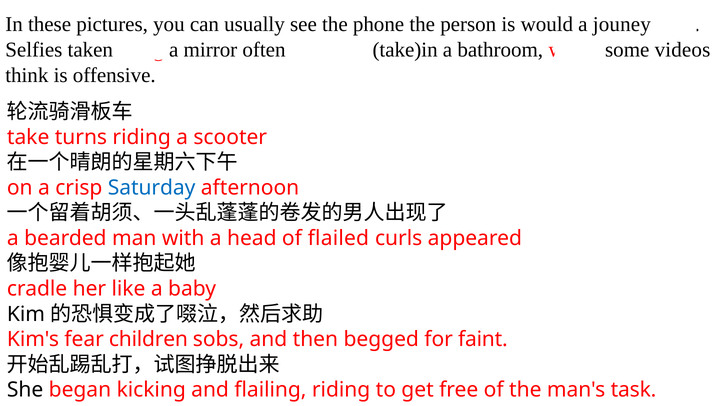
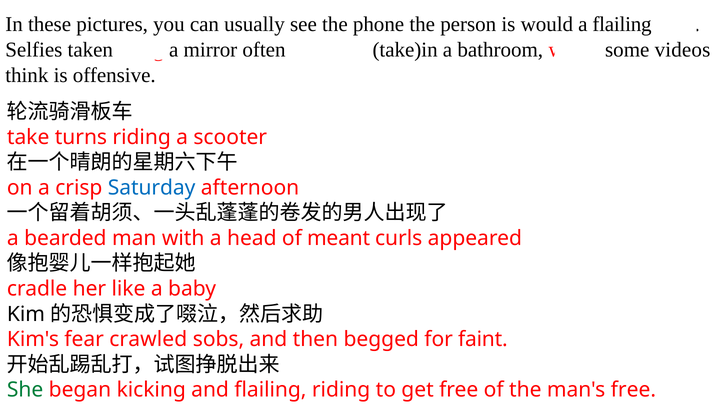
a jouney: jouney -> flailing
flailed: flailed -> meant
children: children -> crawled
She colour: black -> green
man's task: task -> free
